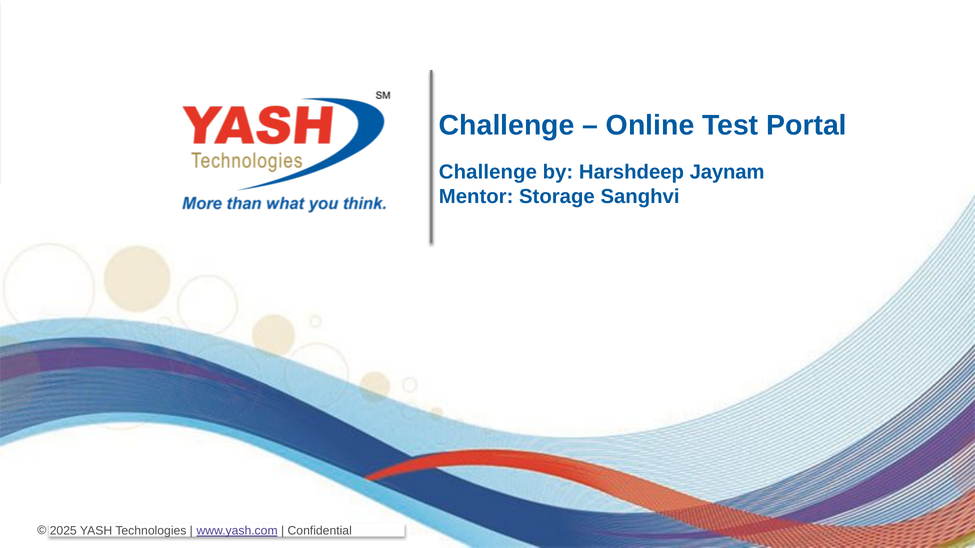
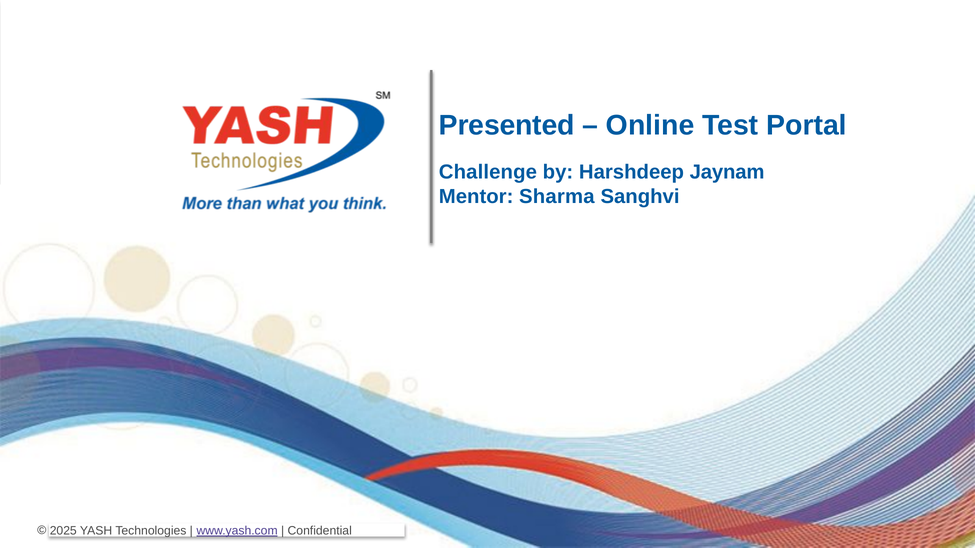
Challenge at (507, 125): Challenge -> Presented
Storage: Storage -> Sharma
